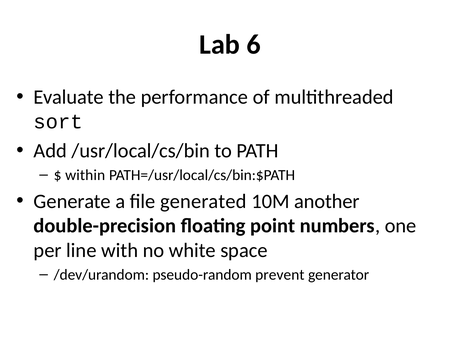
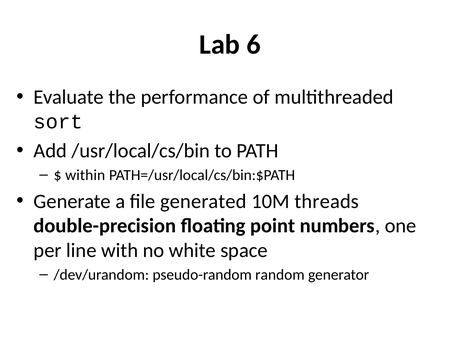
another: another -> threads
prevent: prevent -> random
